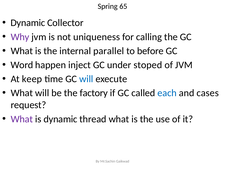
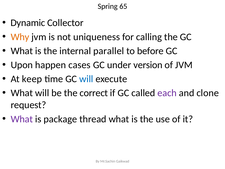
Why colour: purple -> orange
Word: Word -> Upon
inject: inject -> cases
stoped: stoped -> version
factory: factory -> correct
each colour: blue -> purple
cases: cases -> clone
is dynamic: dynamic -> package
